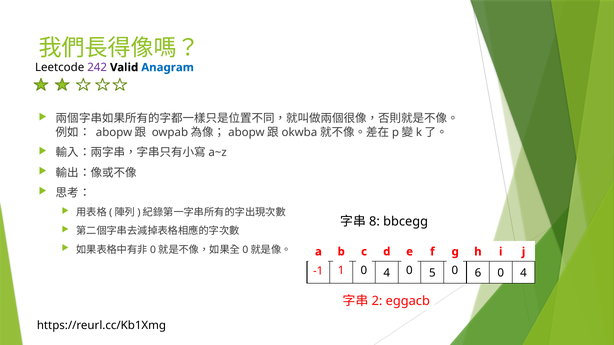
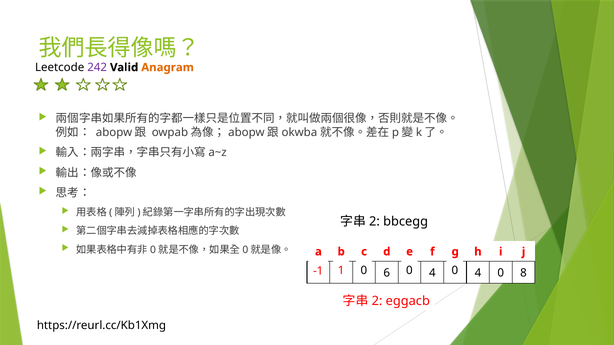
Anagram colour: blue -> orange
8 at (374, 222): 8 -> 2
4 at (387, 273): 4 -> 6
5 at (432, 273): 5 -> 4
6 at (478, 273): 6 -> 4
4 at (524, 273): 4 -> 8
